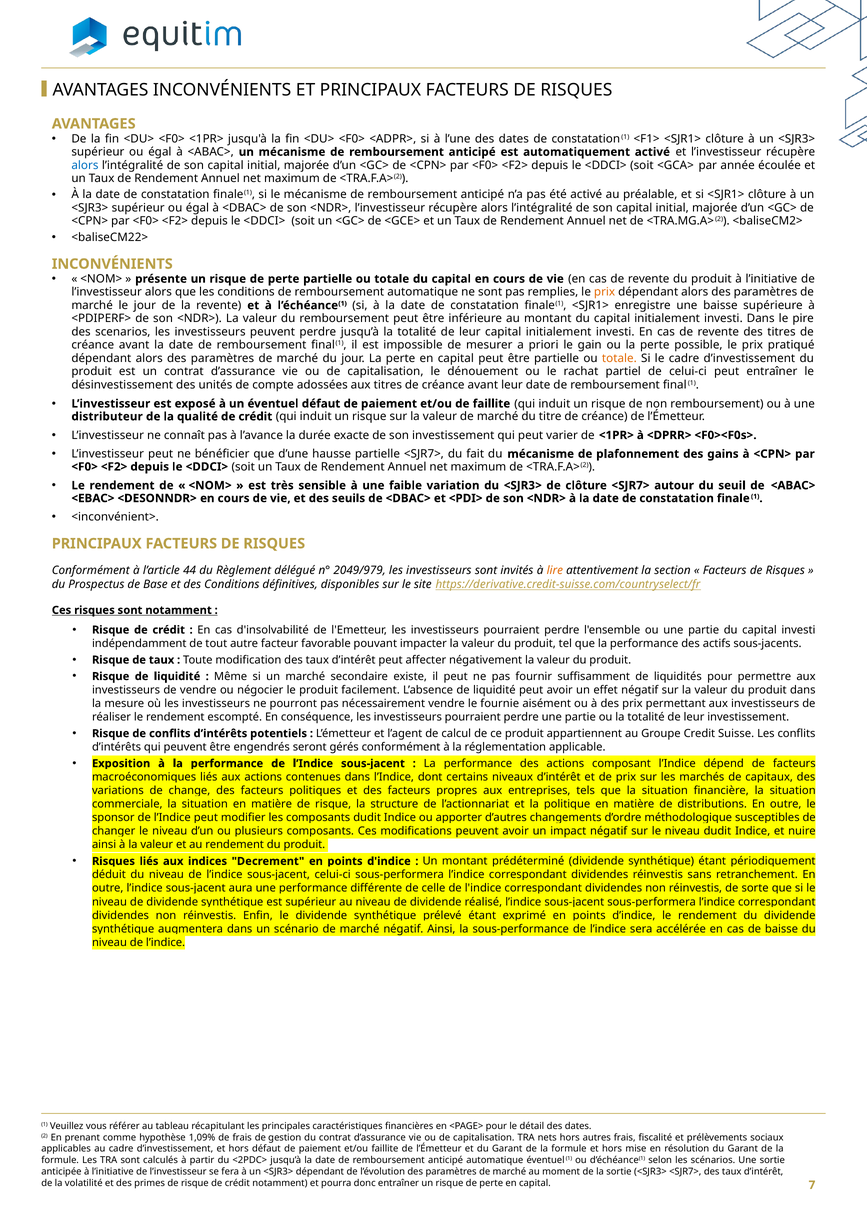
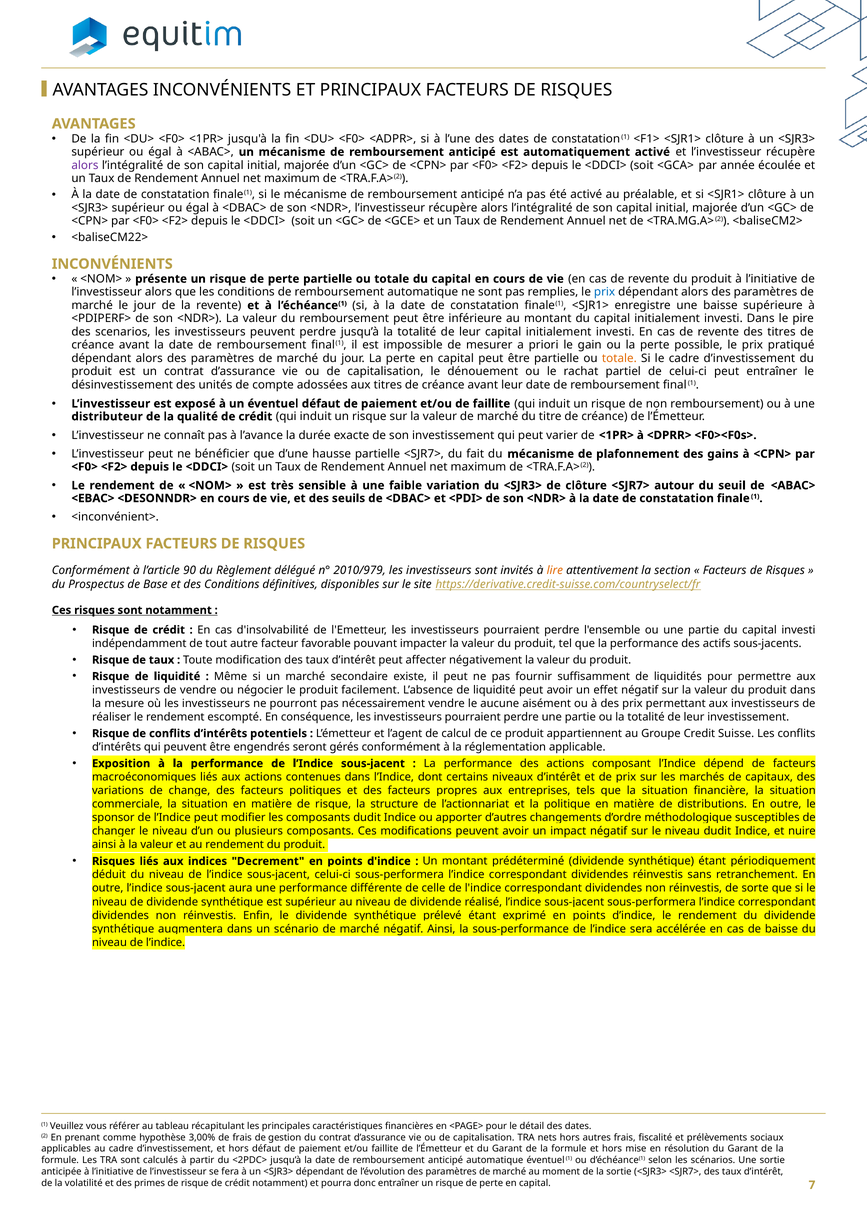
alors at (85, 165) colour: blue -> purple
prix at (605, 292) colour: orange -> blue
44: 44 -> 90
2049/979: 2049/979 -> 2010/979
fournie: fournie -> aucune
1,09%: 1,09% -> 3,00%
